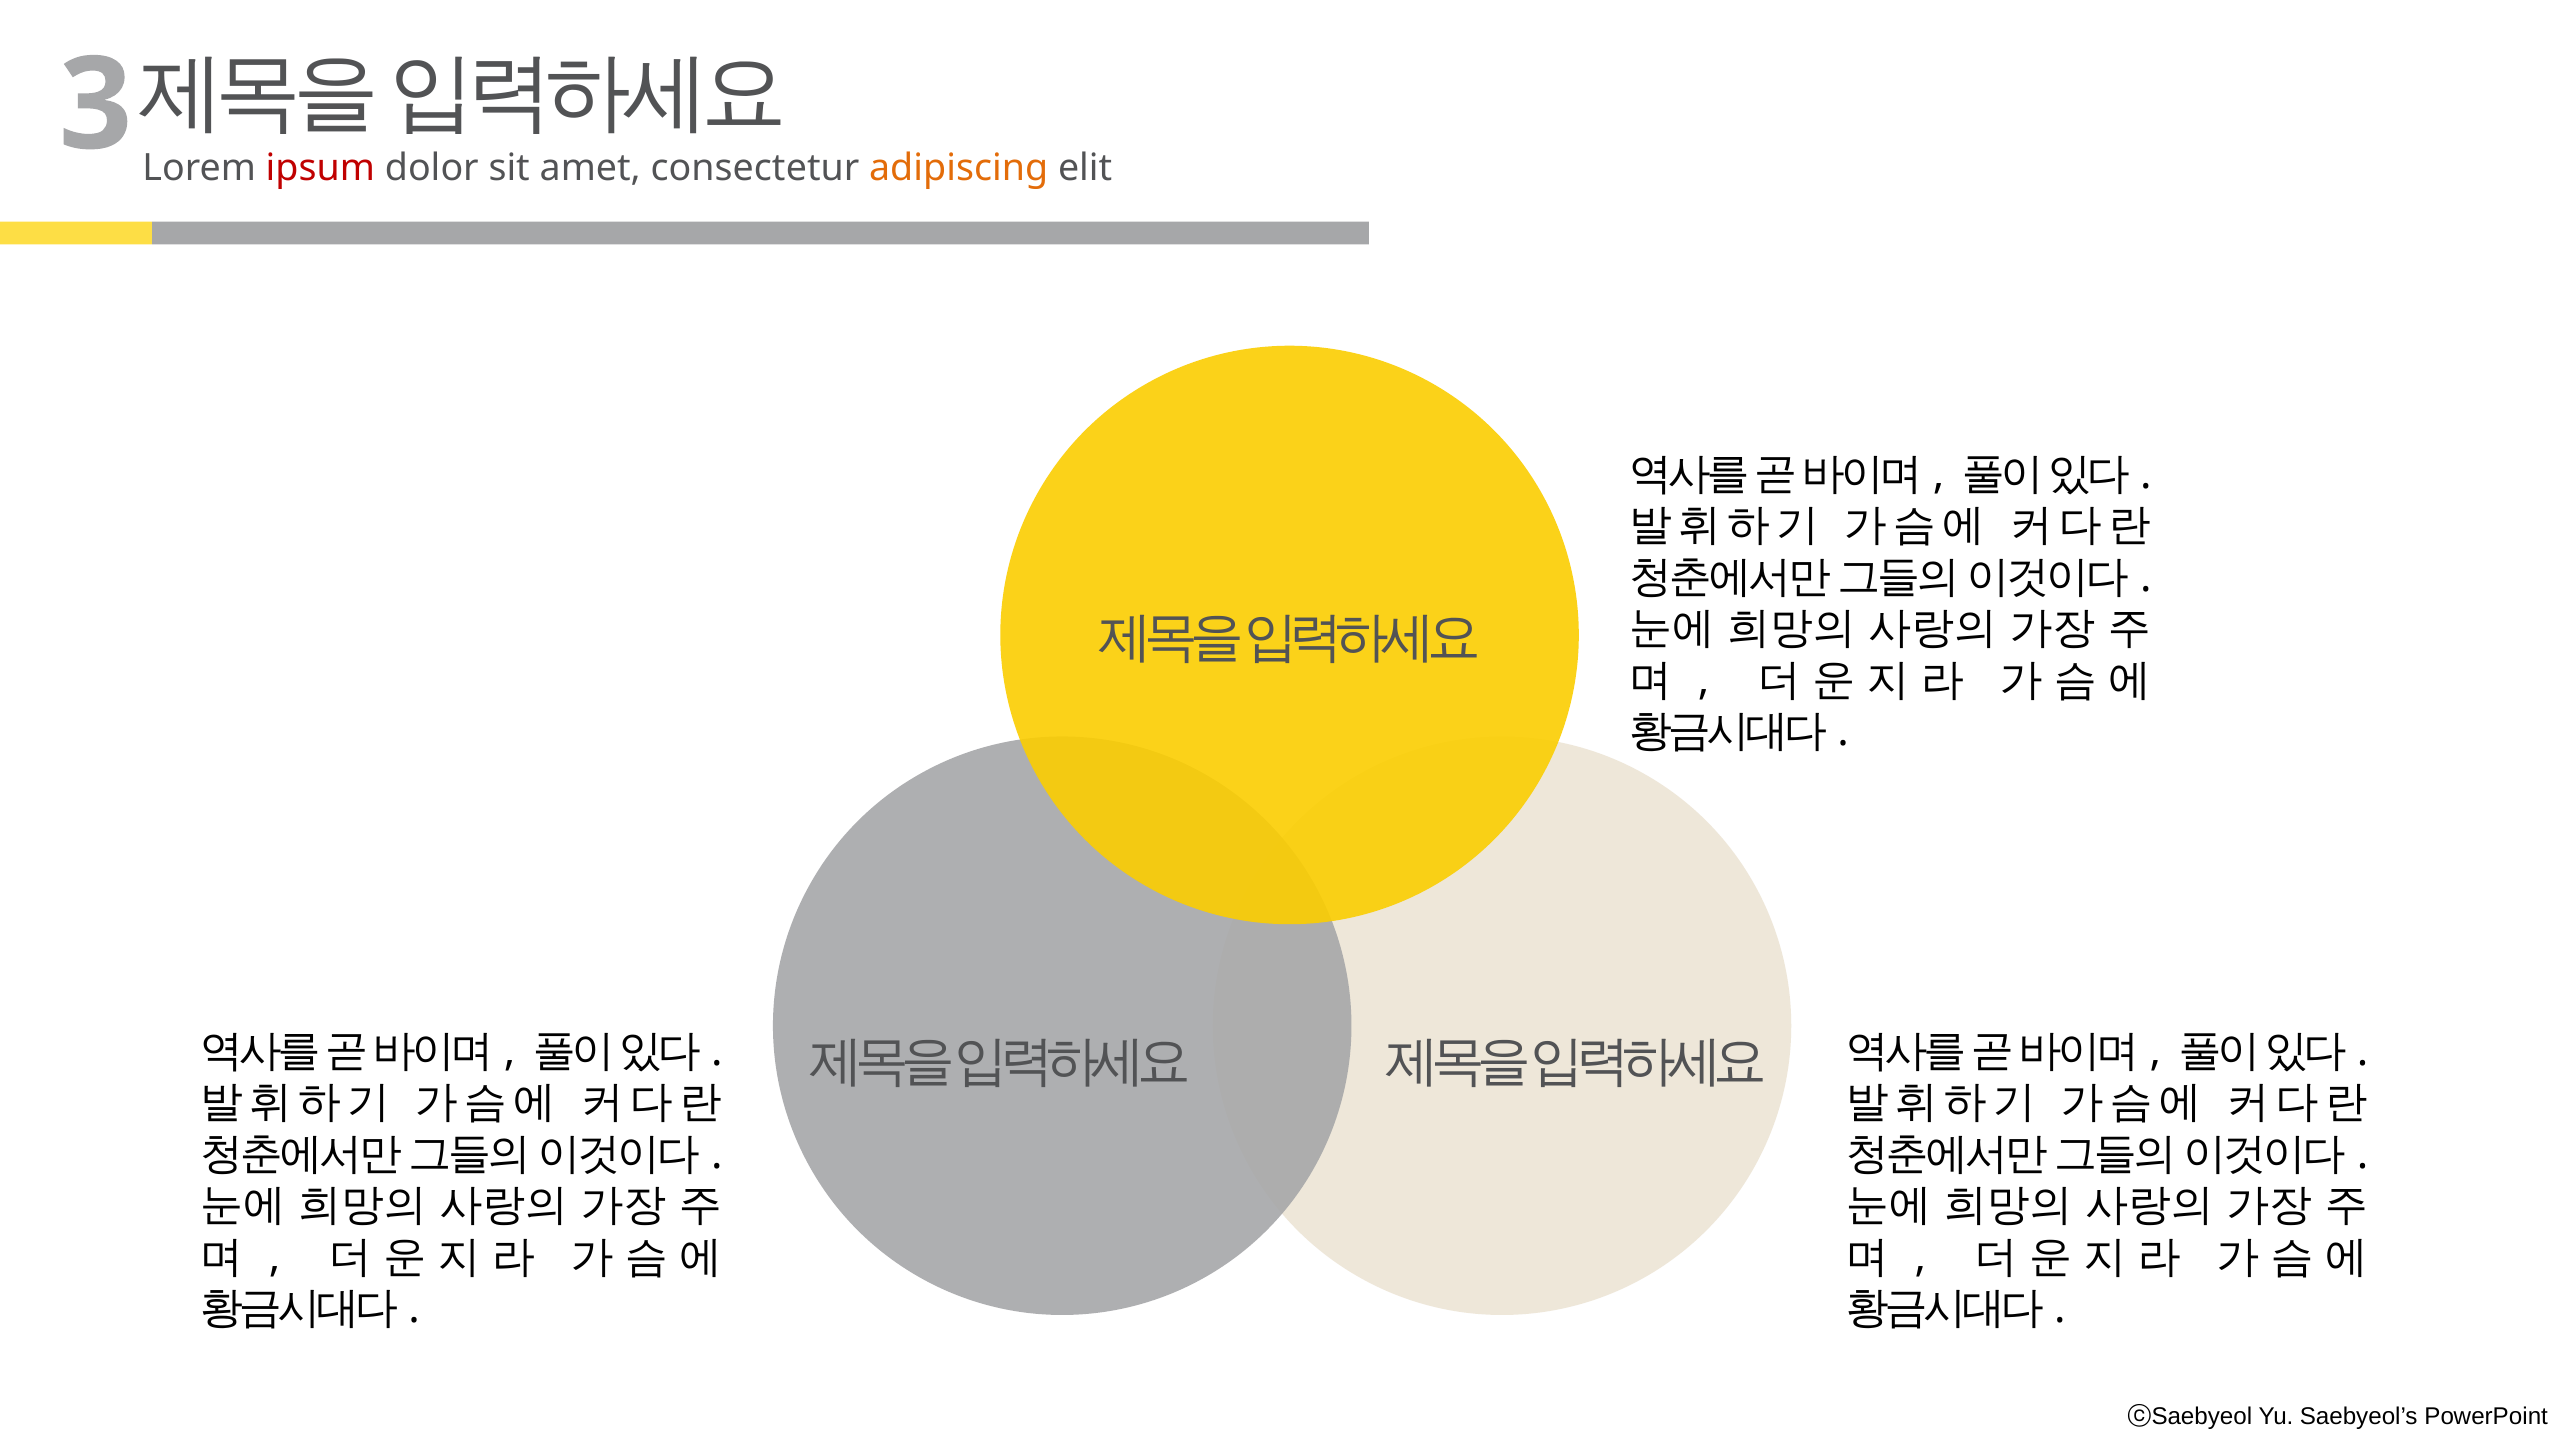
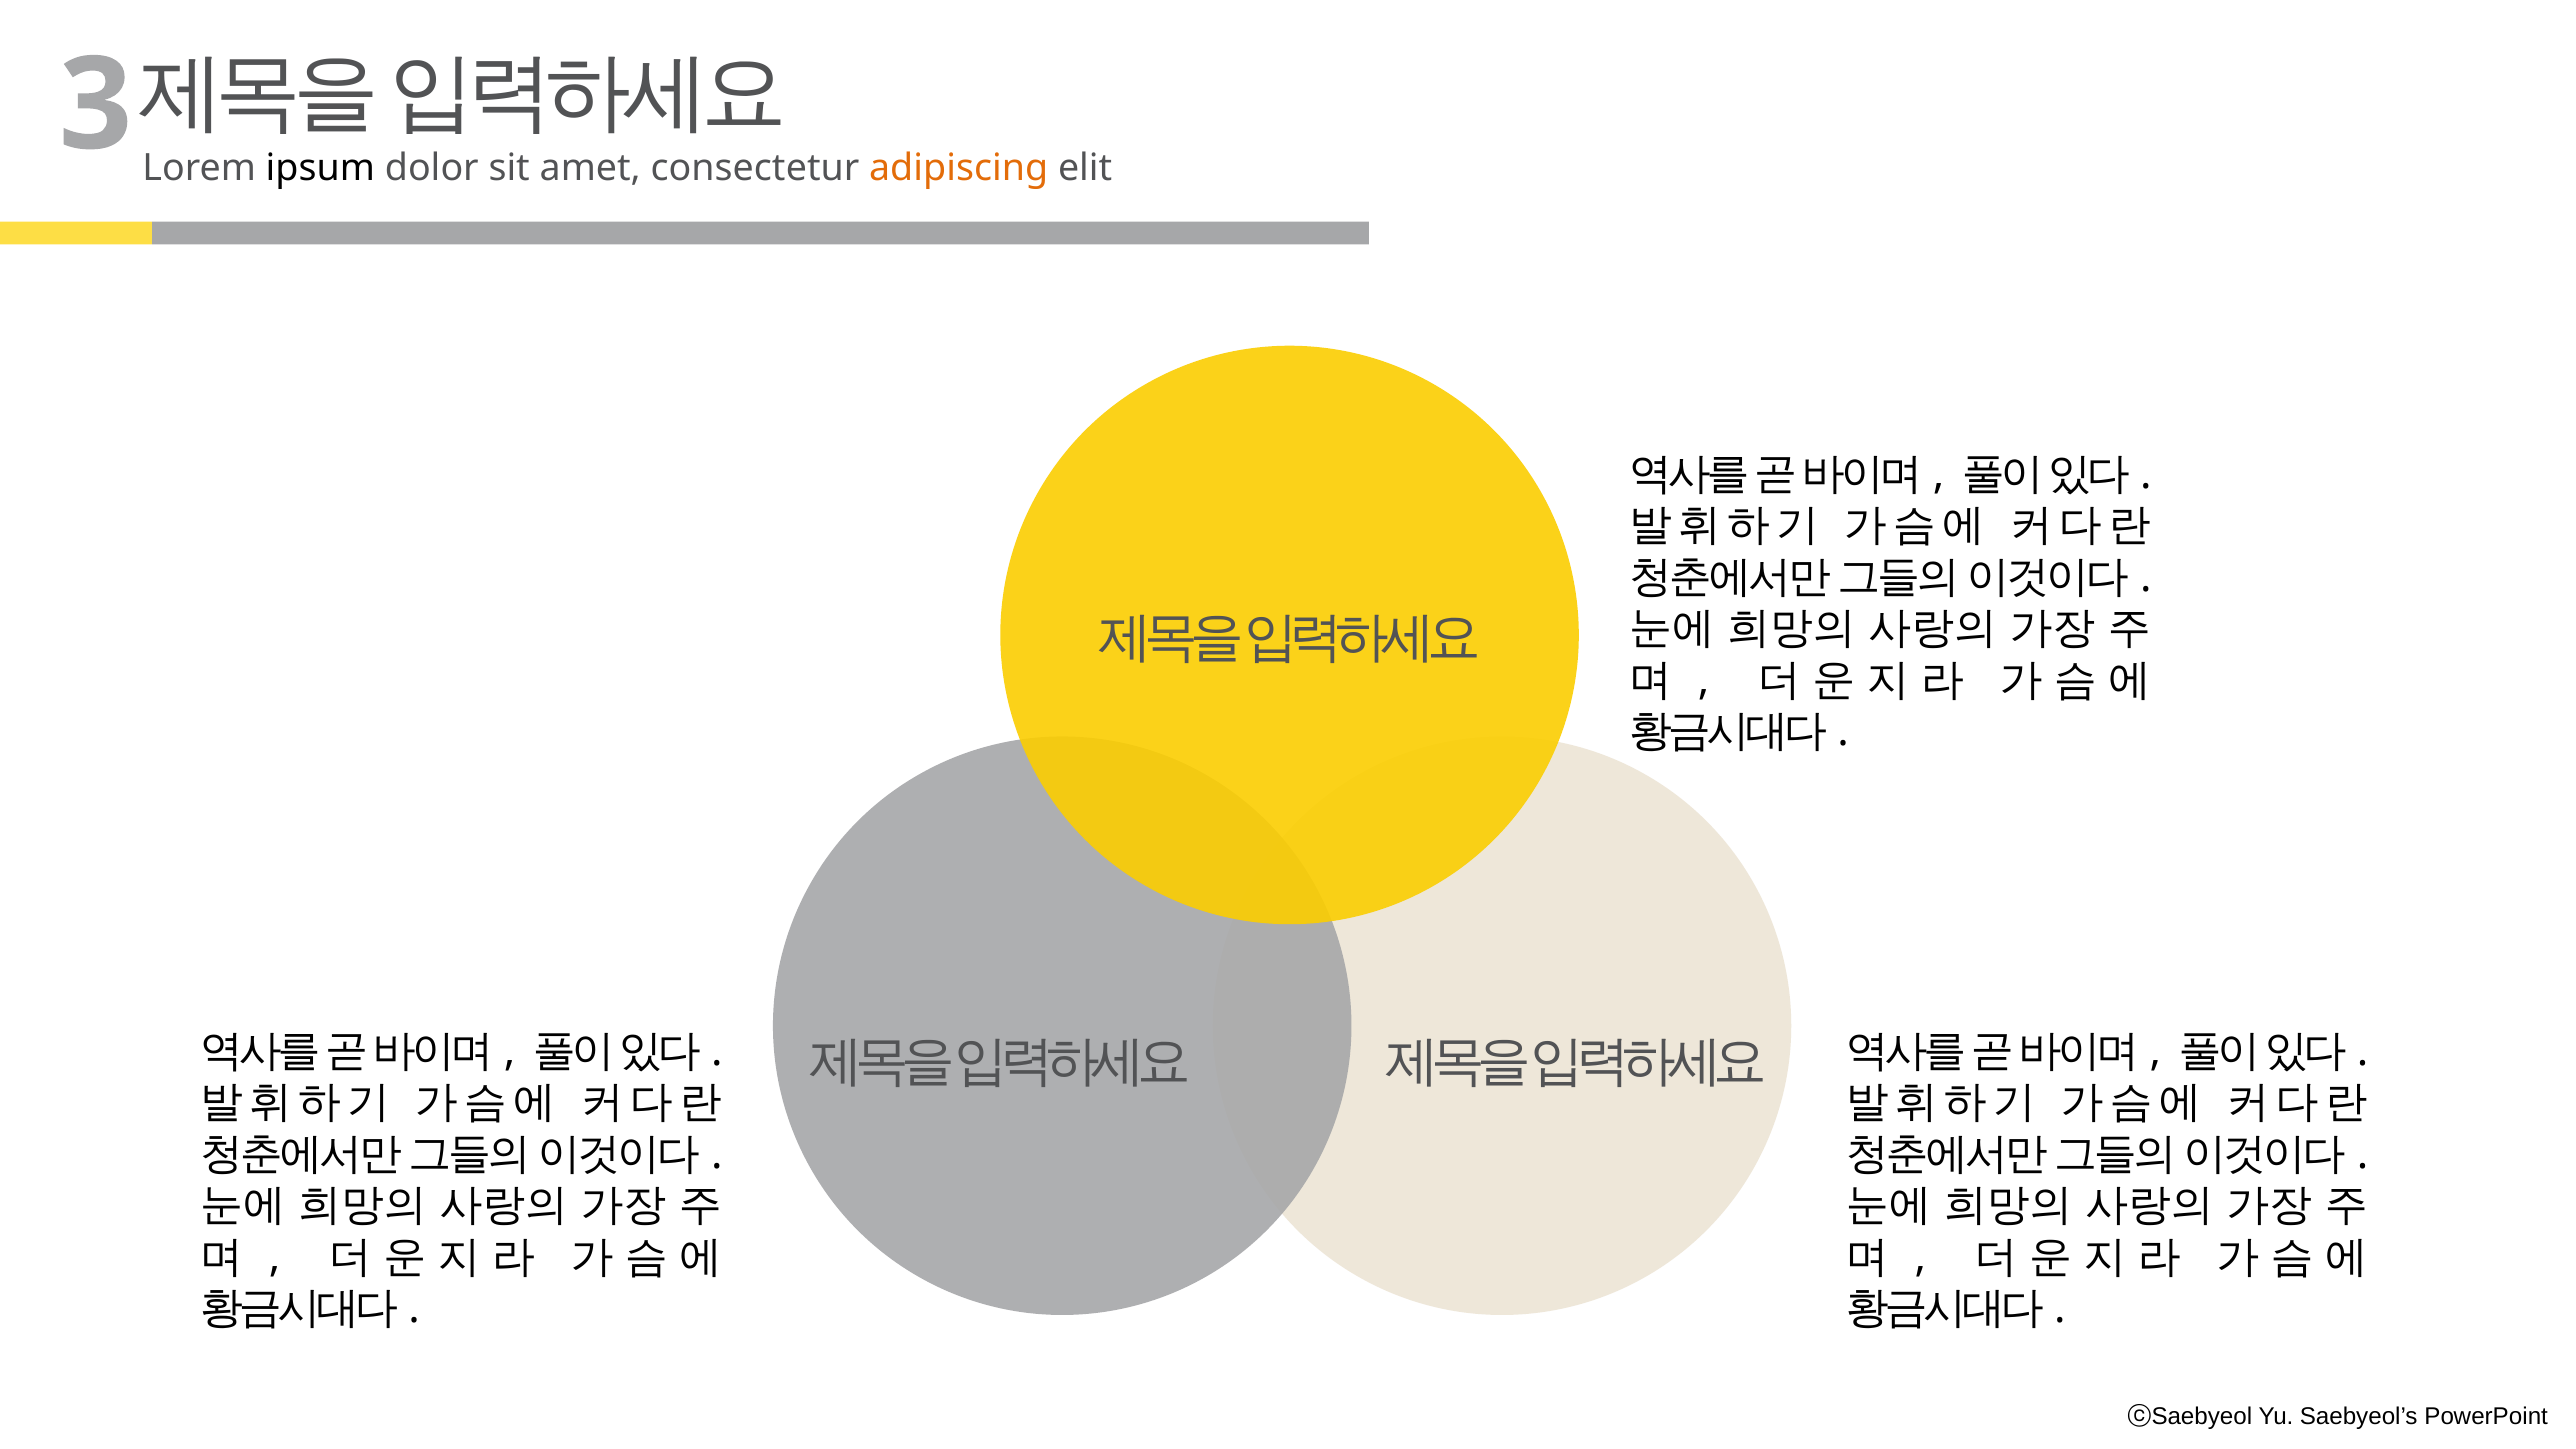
ipsum colour: red -> black
